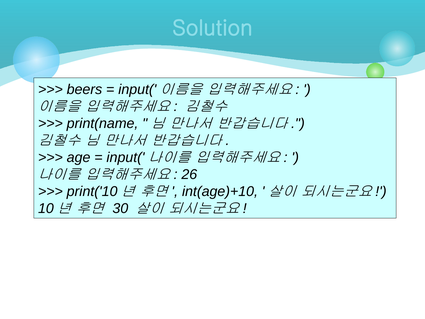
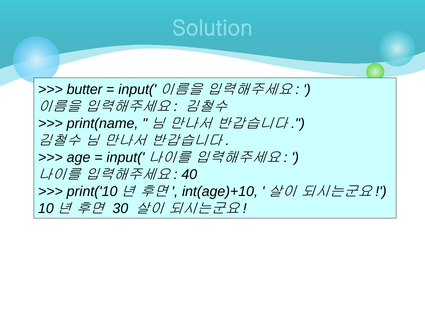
beers: beers -> butter
26: 26 -> 40
